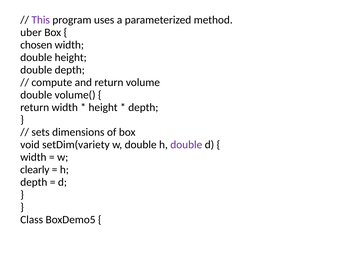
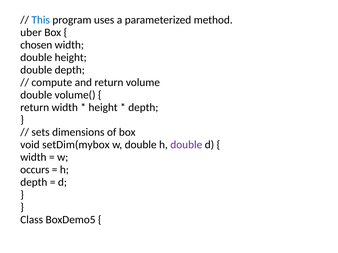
This colour: purple -> blue
setDim(variety: setDim(variety -> setDim(mybox
clearly: clearly -> occurs
